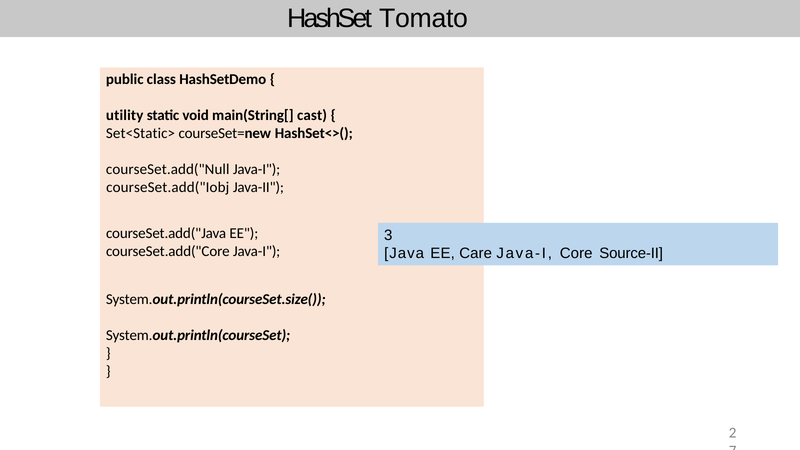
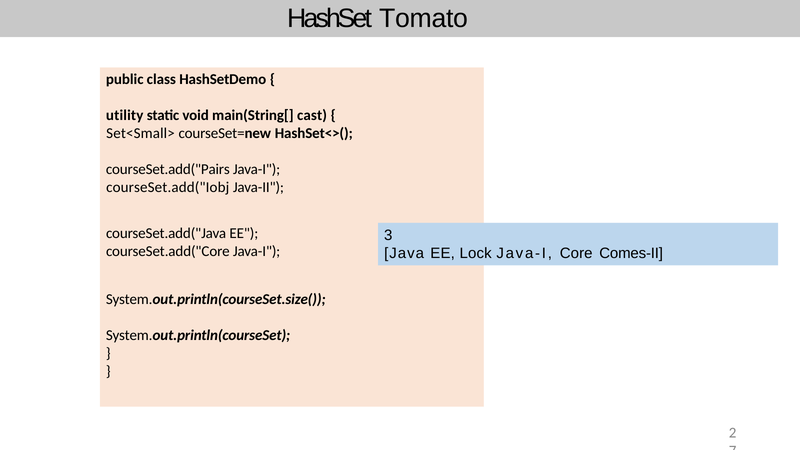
Set<Static>: Set<Static> -> Set<Small>
courseSet.add("Null: courseSet.add("Null -> courseSet.add("Pairs
Care: Care -> Lock
Source-II: Source-II -> Comes-II
